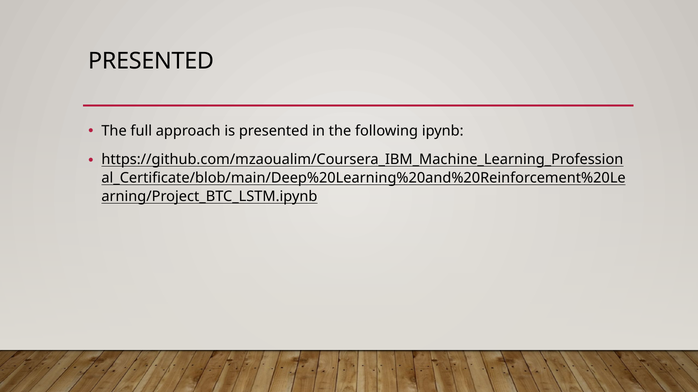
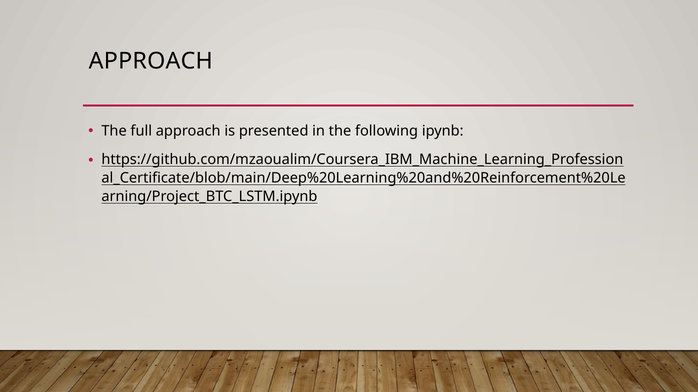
PRESENTED at (151, 61): PRESENTED -> APPROACH
